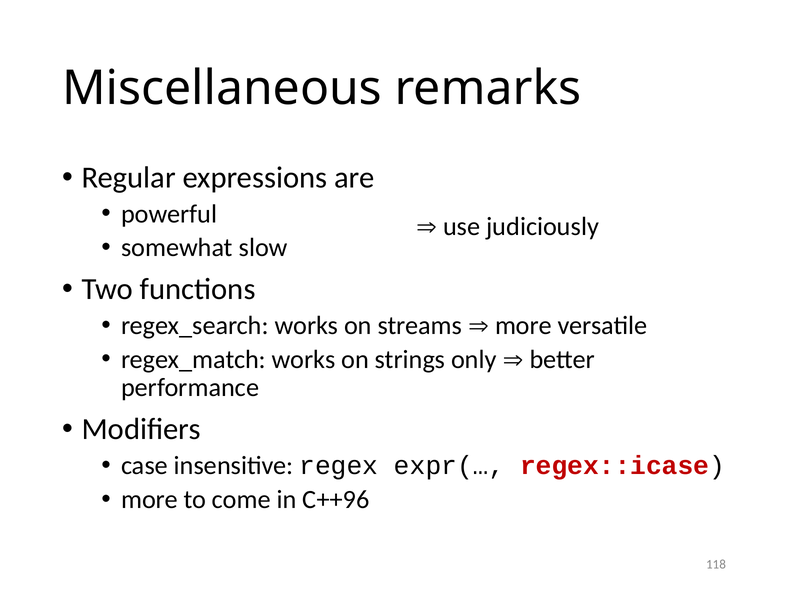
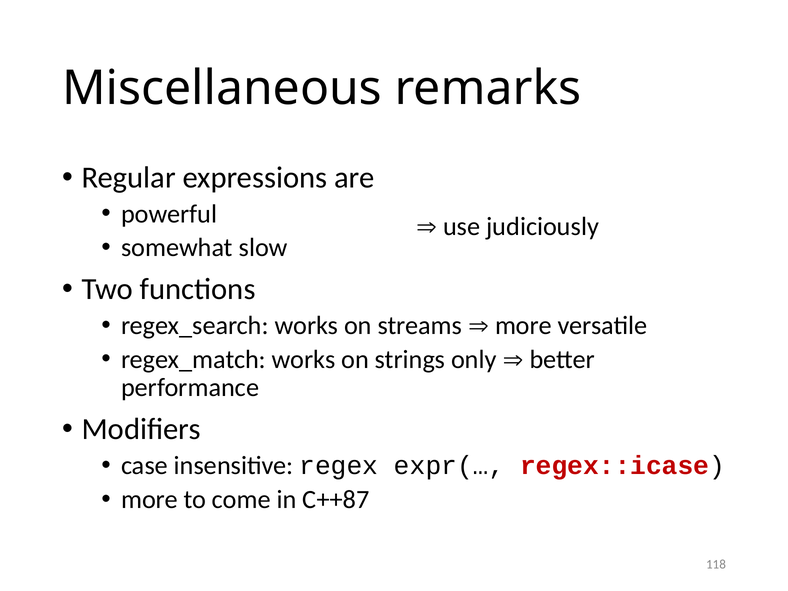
C++96: C++96 -> C++87
